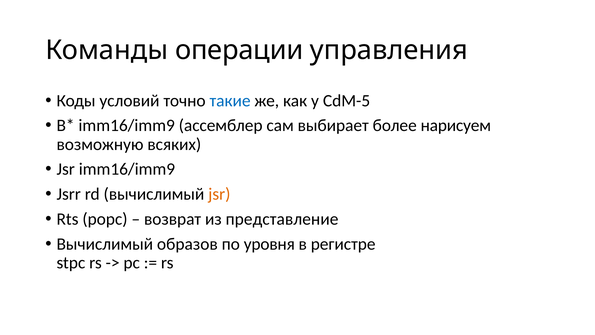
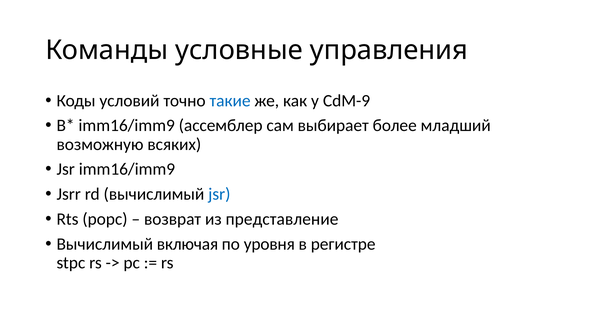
операции: операции -> условные
CdM-5: CdM-5 -> CdM-9
нарисуем: нарисуем -> младший
jsr at (219, 194) colour: orange -> blue
образов: образов -> включая
